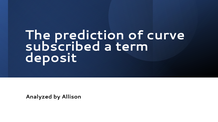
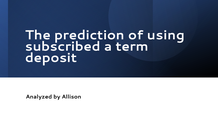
curve: curve -> using
